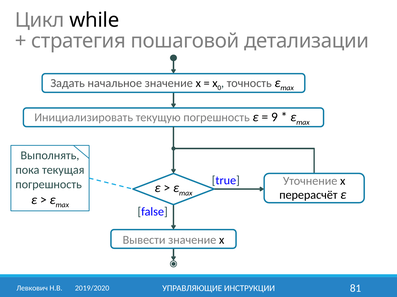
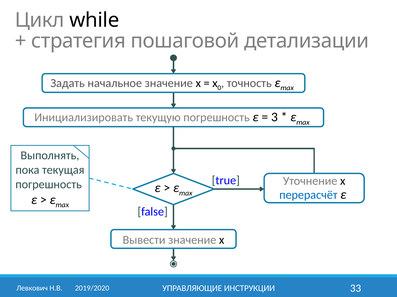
9: 9 -> 3
перерасчёт colour: black -> blue
81: 81 -> 33
